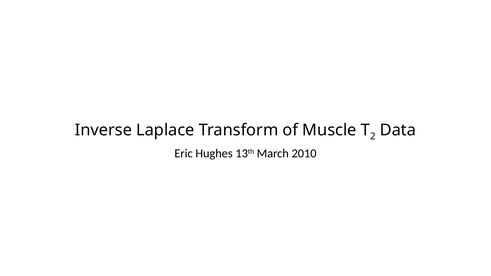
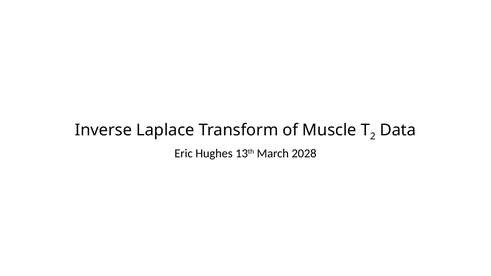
2010: 2010 -> 2028
